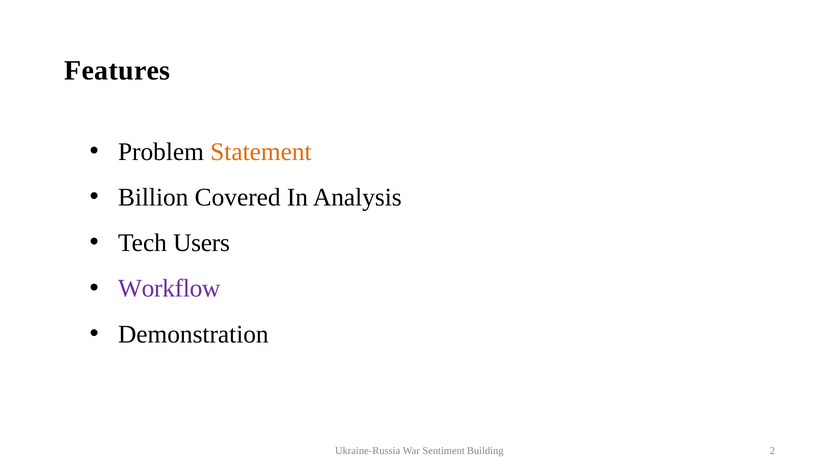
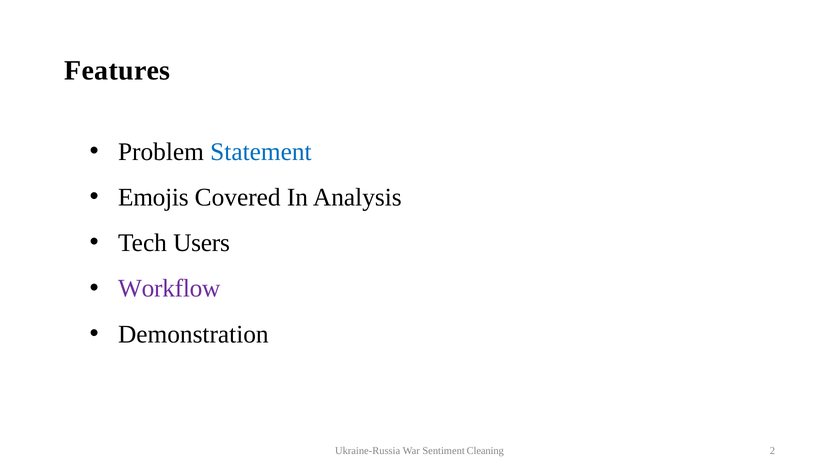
Statement colour: orange -> blue
Billion: Billion -> Emojis
Building: Building -> Cleaning
